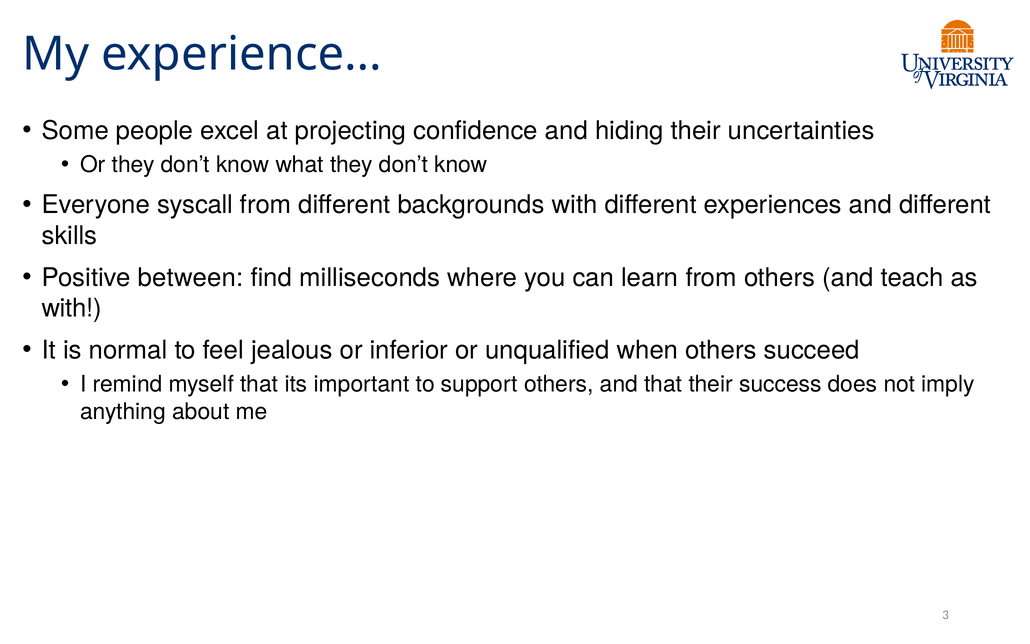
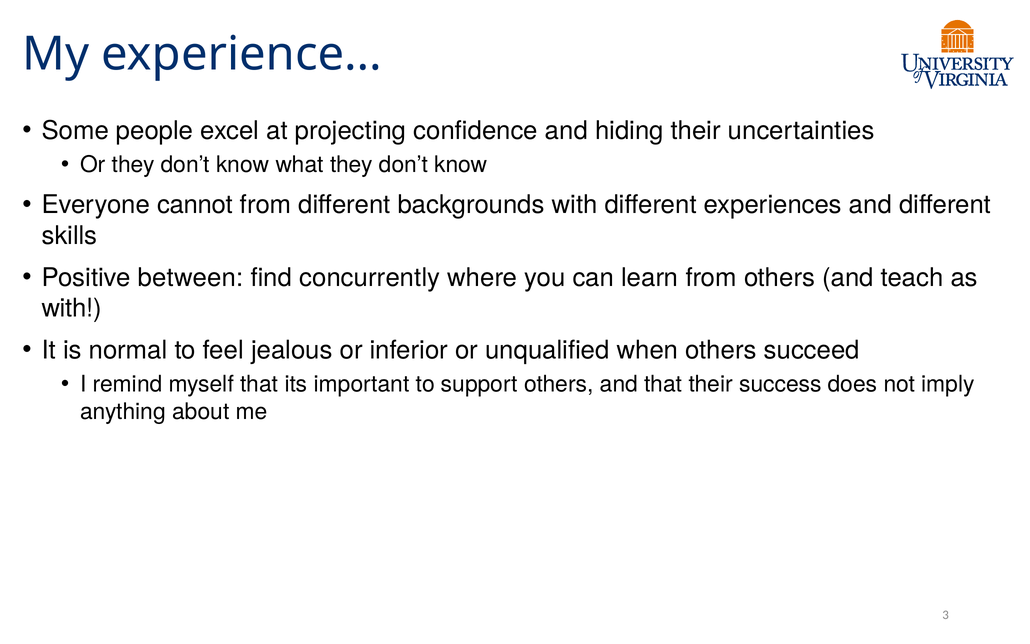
syscall: syscall -> cannot
milliseconds: milliseconds -> concurrently
